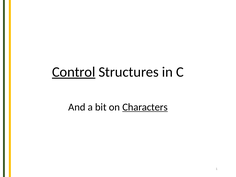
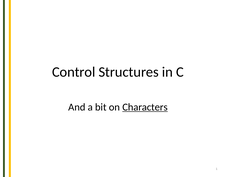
Control underline: present -> none
